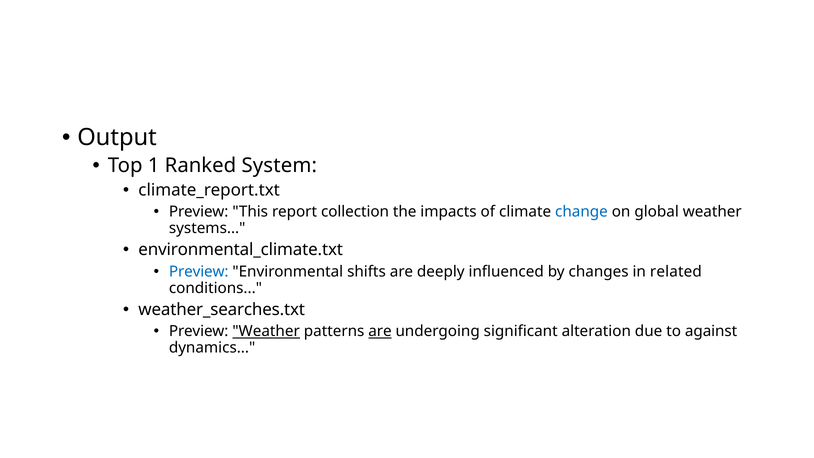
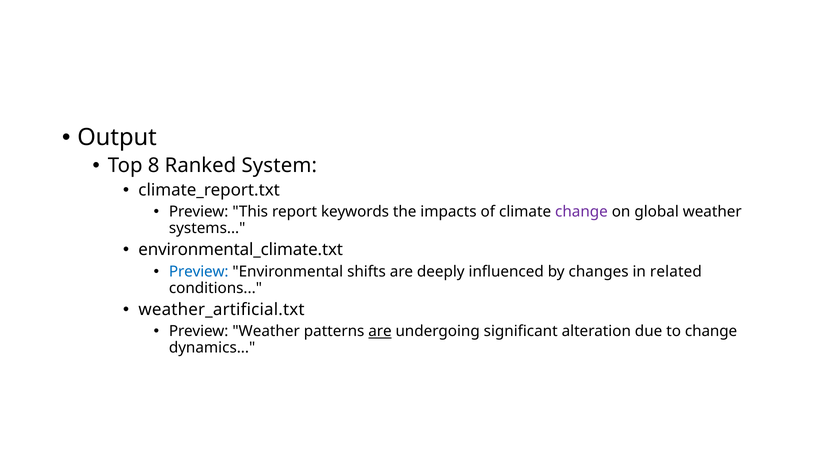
1: 1 -> 8
collection: collection -> keywords
change at (581, 212) colour: blue -> purple
weather_searches.txt: weather_searches.txt -> weather_artificial.txt
Weather at (266, 331) underline: present -> none
to against: against -> change
